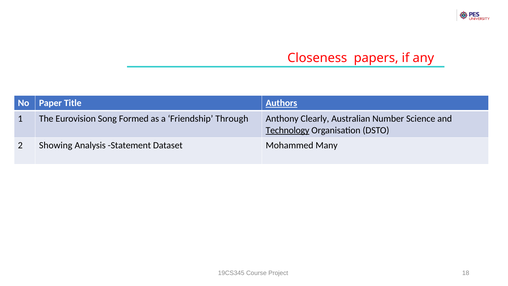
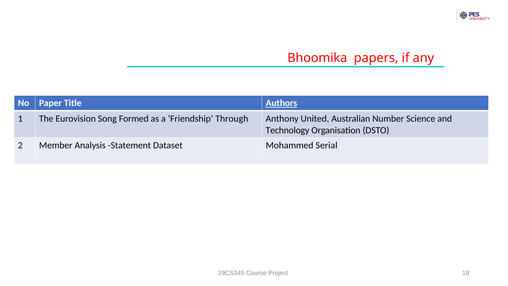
Closeness: Closeness -> Bhoomika
Clearly: Clearly -> United
Technology underline: present -> none
Showing: Showing -> Member
Many: Many -> Serial
